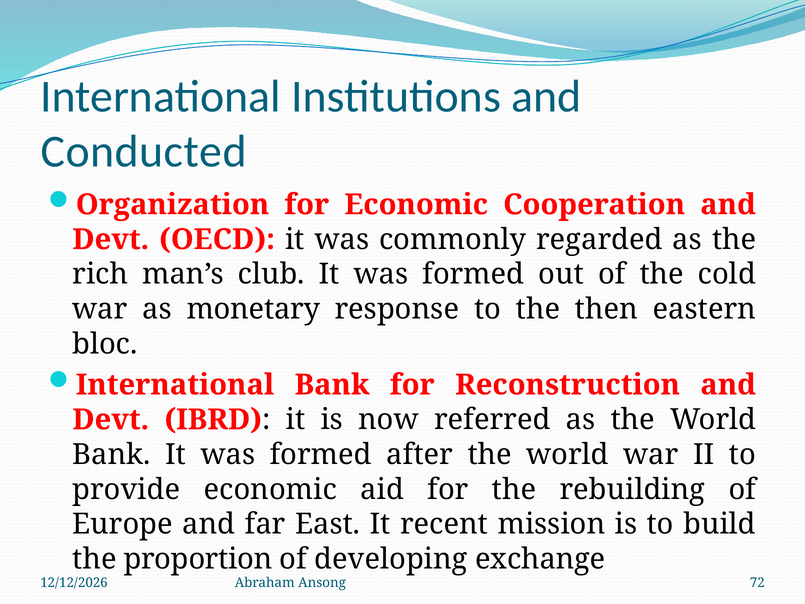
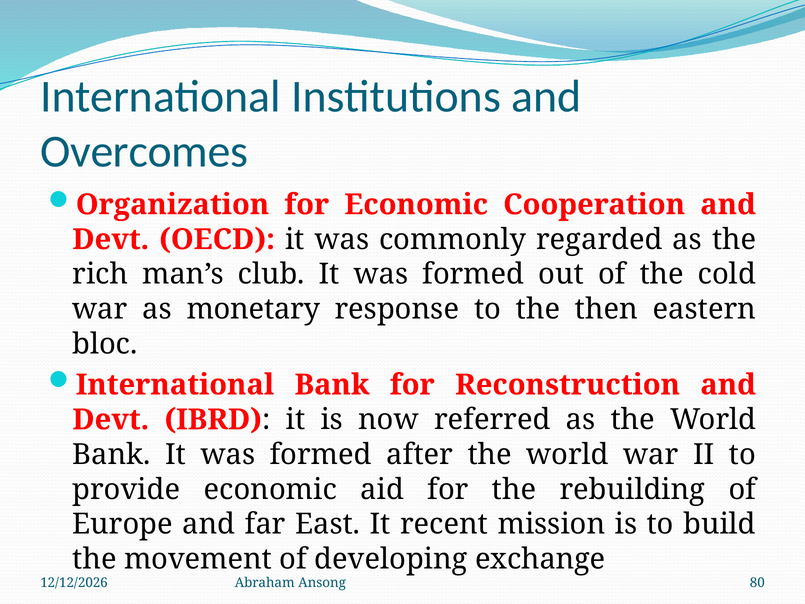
Conducted: Conducted -> Overcomes
proportion: proportion -> movement
72: 72 -> 80
